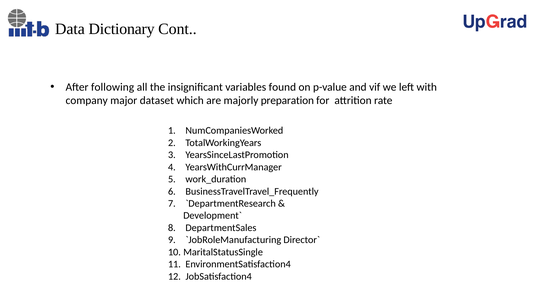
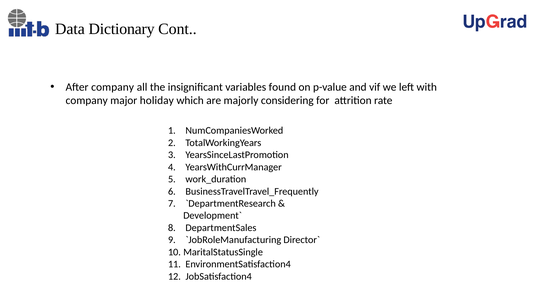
After following: following -> company
dataset: dataset -> holiday
preparation: preparation -> considering
